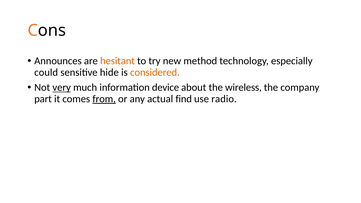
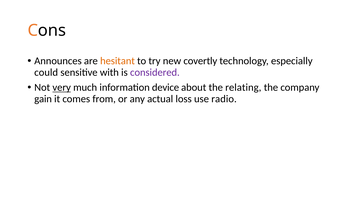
method: method -> covertly
hide: hide -> with
considered colour: orange -> purple
wireless: wireless -> relating
part: part -> gain
from underline: present -> none
find: find -> loss
